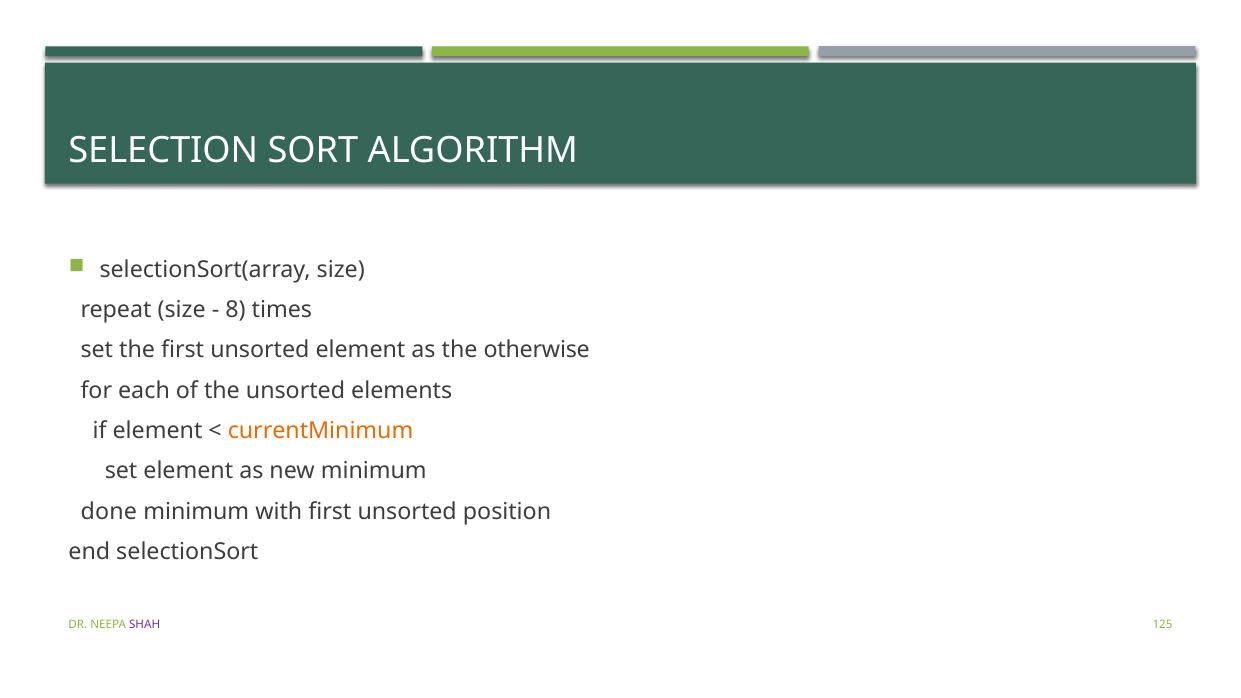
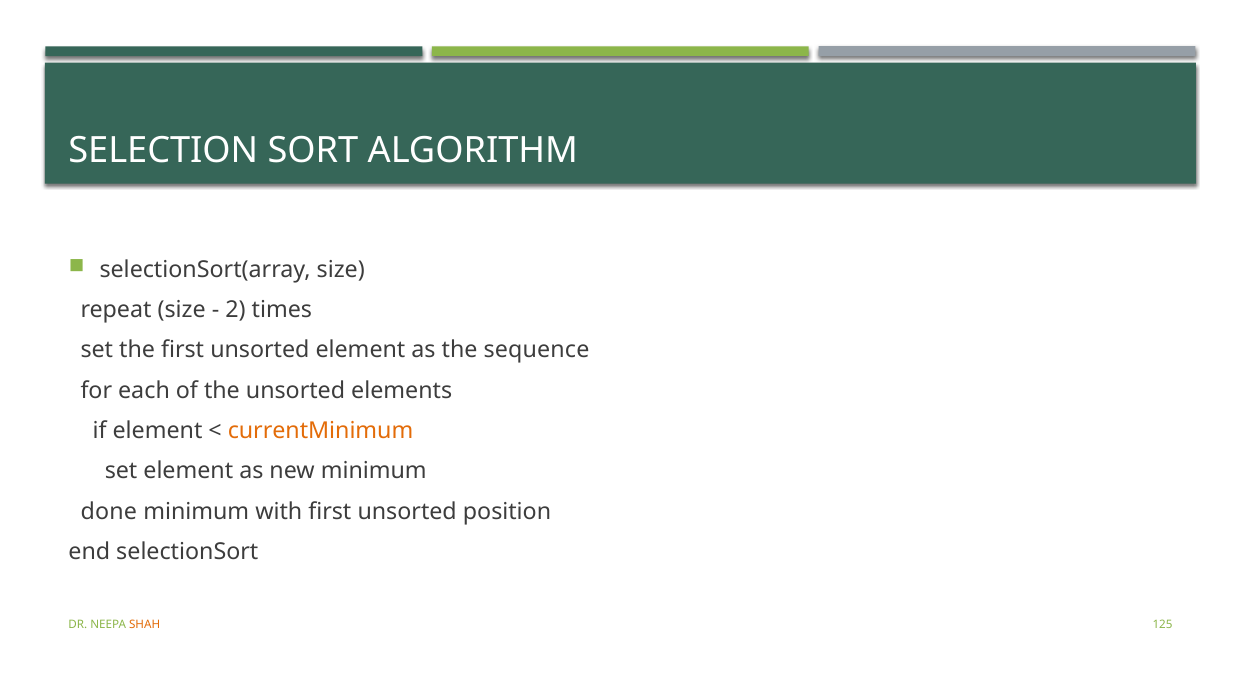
8: 8 -> 2
otherwise: otherwise -> sequence
SHAH colour: purple -> orange
